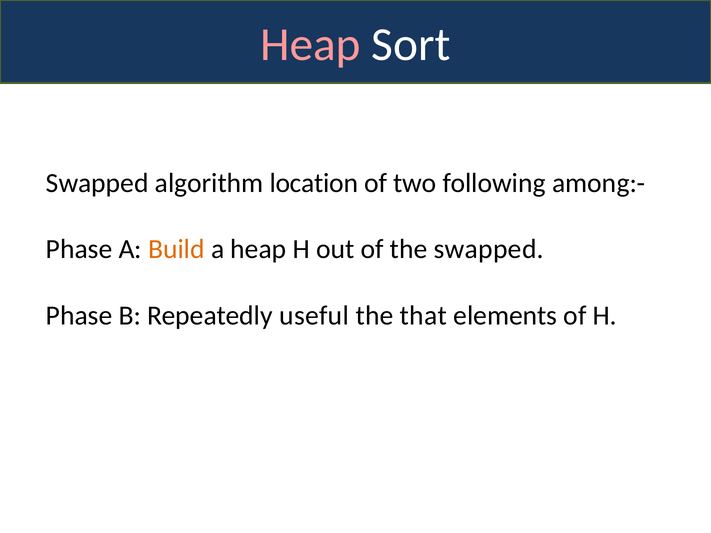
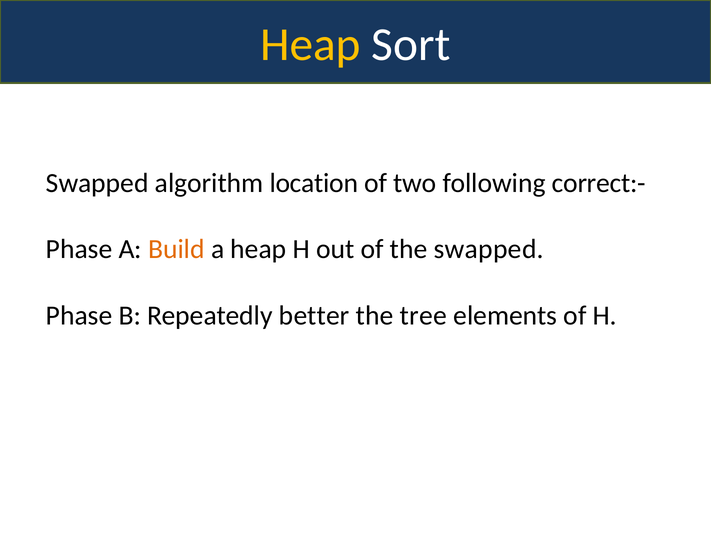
Heap at (310, 45) colour: pink -> yellow
among:-: among:- -> correct:-
useful: useful -> better
that: that -> tree
